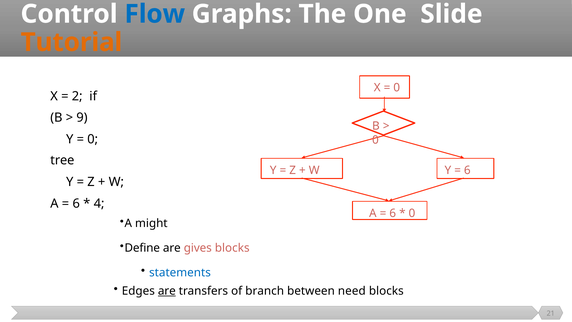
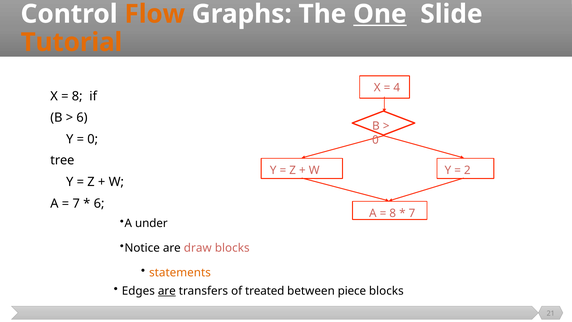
Flow colour: blue -> orange
One underline: none -> present
0 at (397, 88): 0 -> 4
2 at (77, 96): 2 -> 8
9 at (82, 117): 9 -> 6
6 at (467, 170): 6 -> 2
6 at (76, 203): 6 -> 7
4 at (99, 203): 4 -> 6
6 at (393, 213): 6 -> 8
0 at (412, 213): 0 -> 7
might: might -> under
Define: Define -> Notice
gives: gives -> draw
statements colour: blue -> orange
branch: branch -> treated
need: need -> piece
